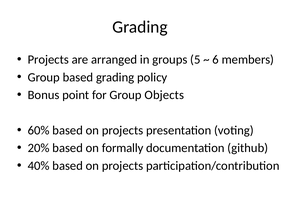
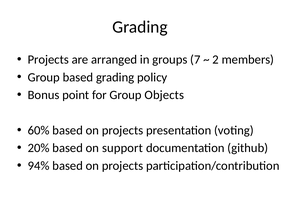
5: 5 -> 7
6: 6 -> 2
formally: formally -> support
40%: 40% -> 94%
